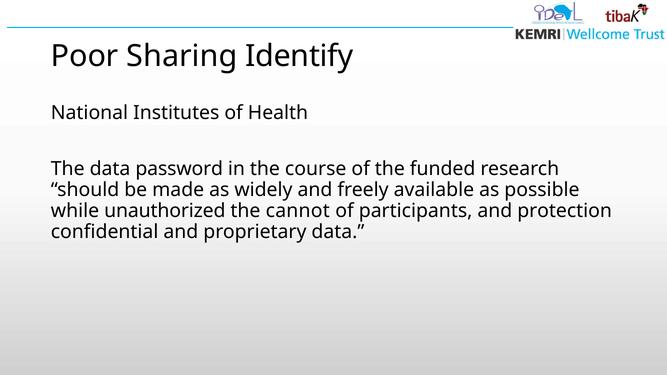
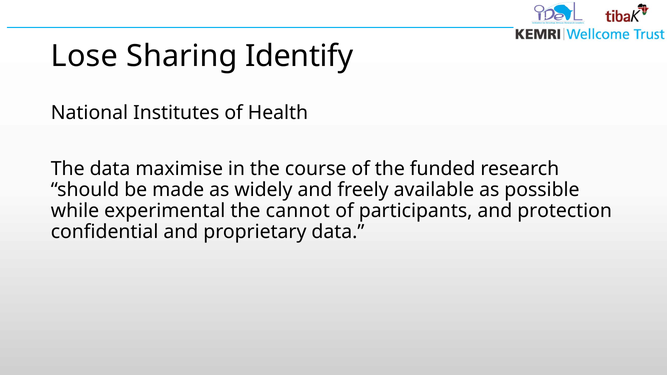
Poor: Poor -> Lose
password: password -> maximise
unauthorized: unauthorized -> experimental
